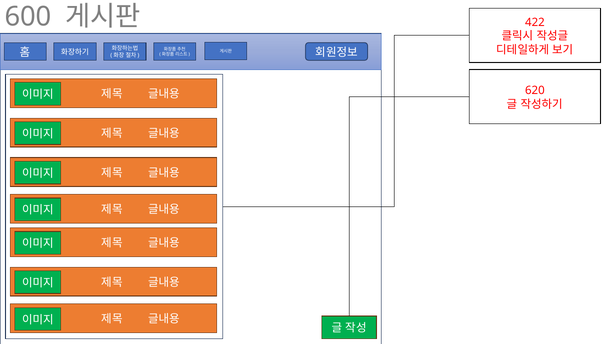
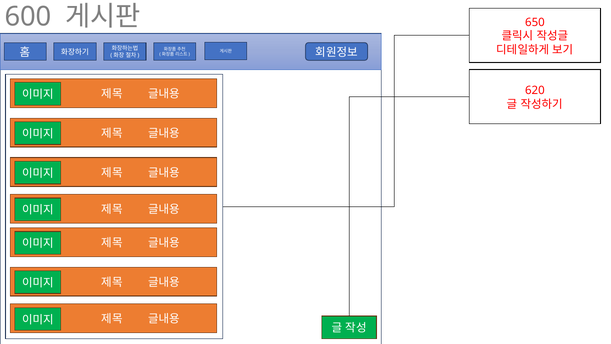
422: 422 -> 650
